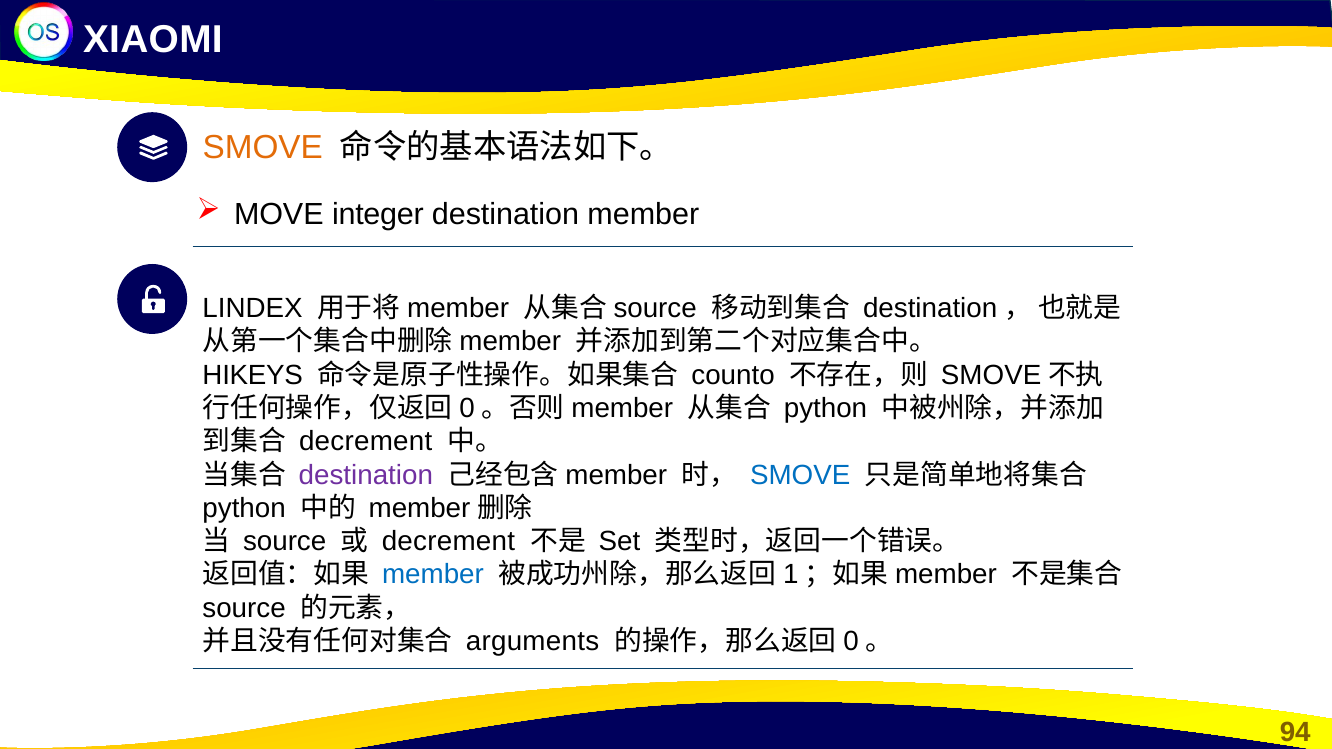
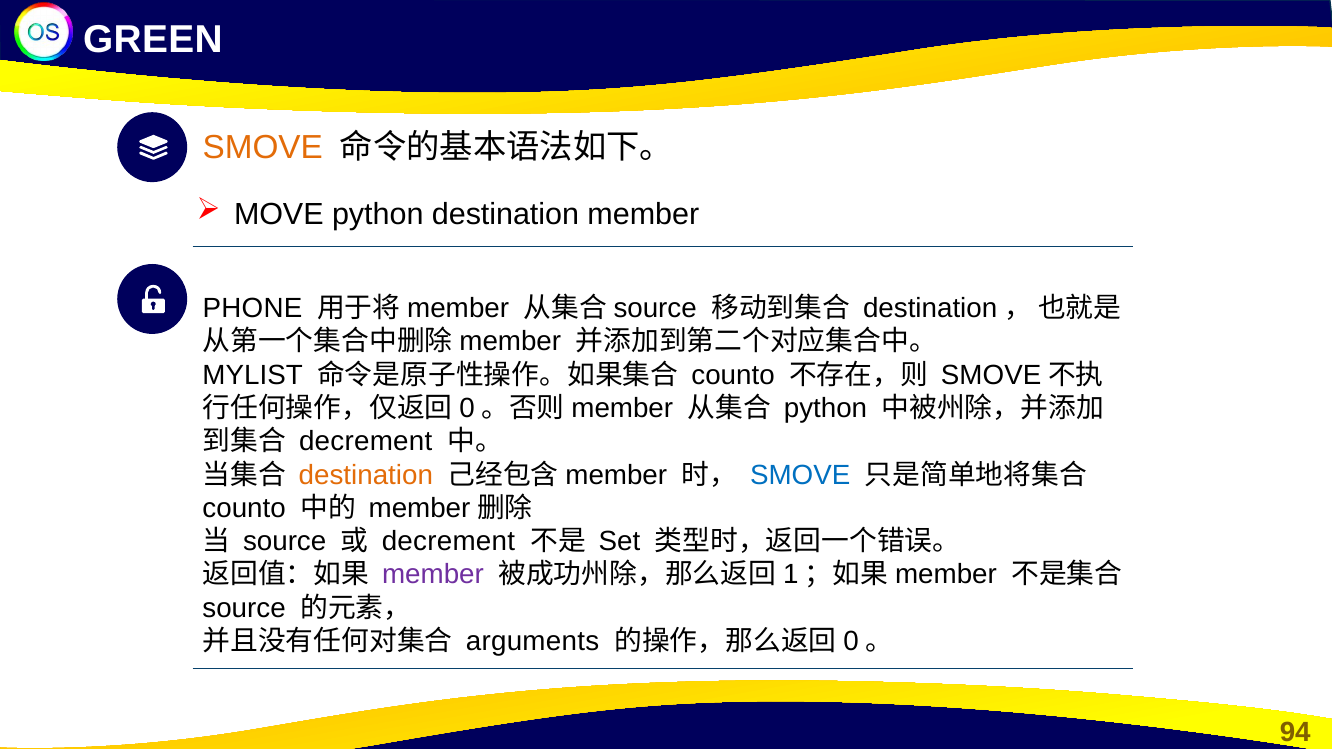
XIAOMI: XIAOMI -> GREEN
MOVE integer: integer -> python
LINDEX: LINDEX -> PHONE
HIKEYS: HIKEYS -> MYLIST
destination at (366, 475) colour: purple -> orange
python at (244, 508): python -> counto
member at (433, 575) colour: blue -> purple
